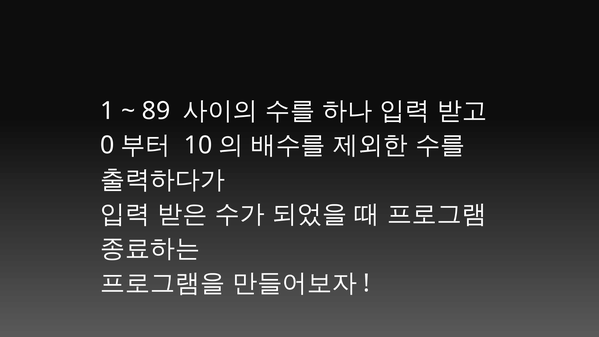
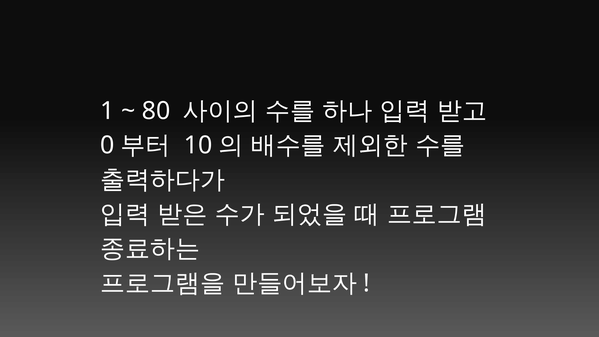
89: 89 -> 80
